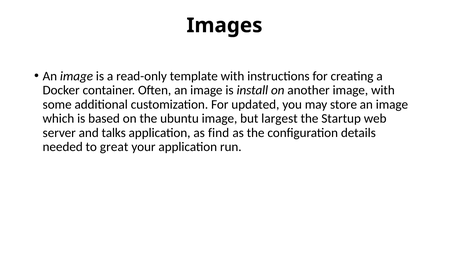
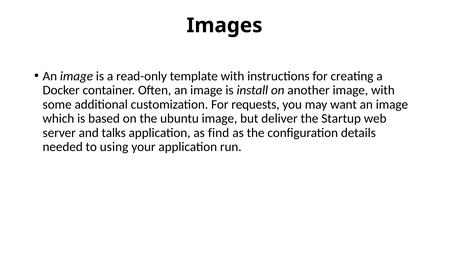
updated: updated -> requests
store: store -> want
largest: largest -> deliver
great: great -> using
